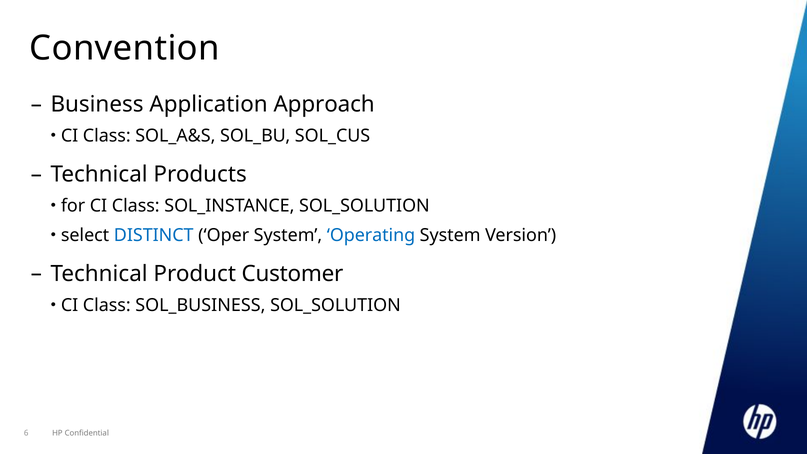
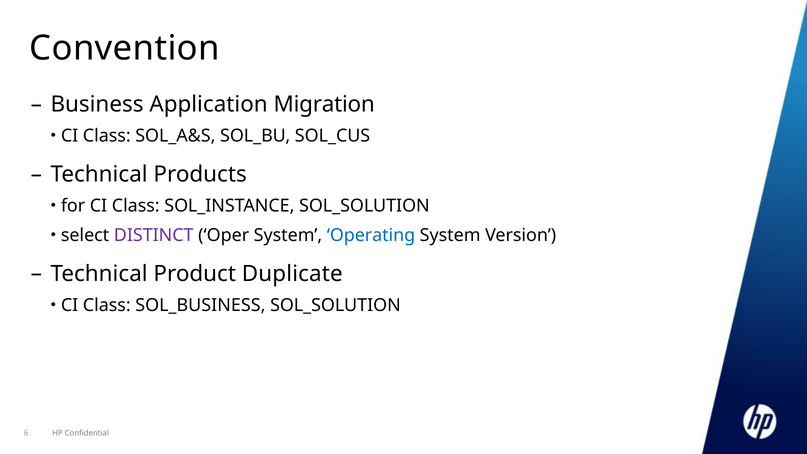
Approach: Approach -> Migration
DISTINCT colour: blue -> purple
Customer: Customer -> Duplicate
